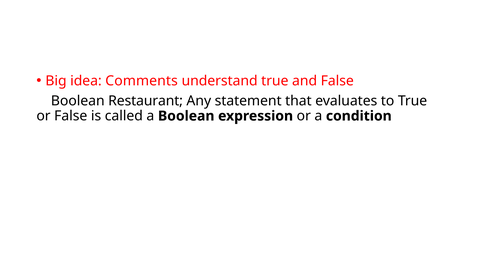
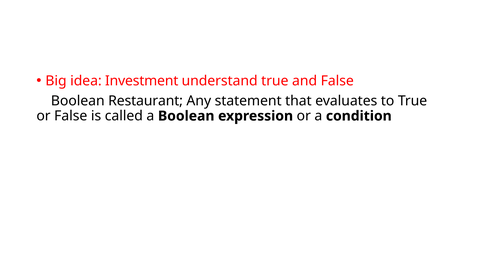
Comments: Comments -> Investment
